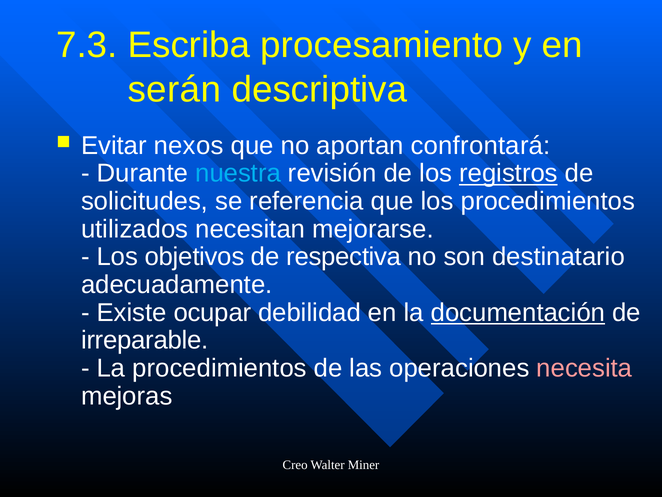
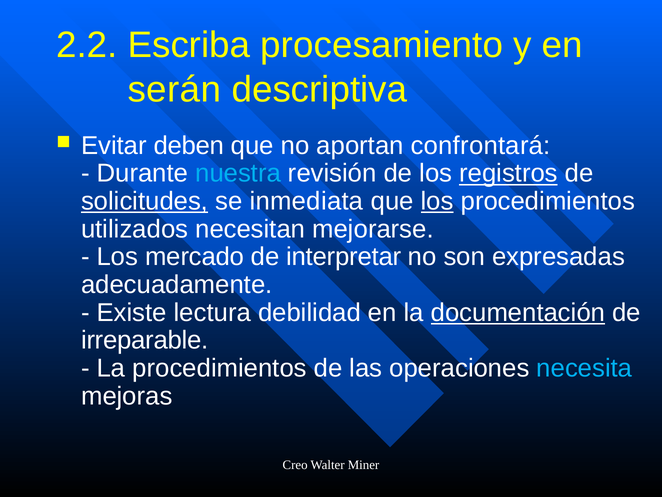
7.3: 7.3 -> 2.2
nexos: nexos -> deben
solicitudes underline: none -> present
referencia: referencia -> inmediata
los at (437, 201) underline: none -> present
objetivos: objetivos -> mercado
respectiva: respectiva -> interpretar
destinatario: destinatario -> expresadas
ocupar: ocupar -> lectura
necesita colour: pink -> light blue
